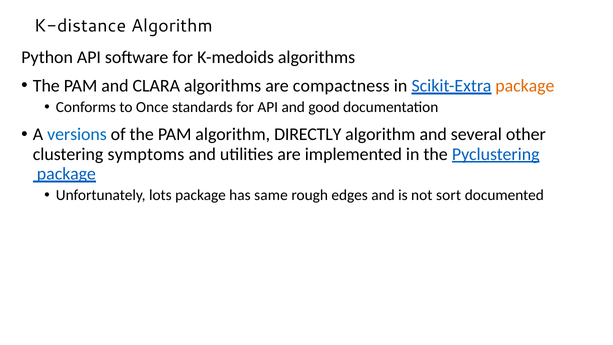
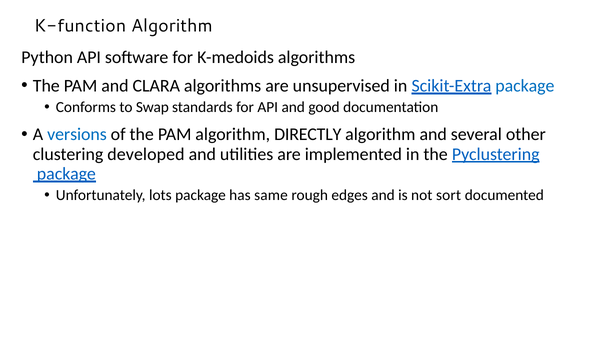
K-distance: K-distance -> K-function
compactness: compactness -> unsupervised
package at (525, 86) colour: orange -> blue
Once: Once -> Swap
symptoms: symptoms -> developed
